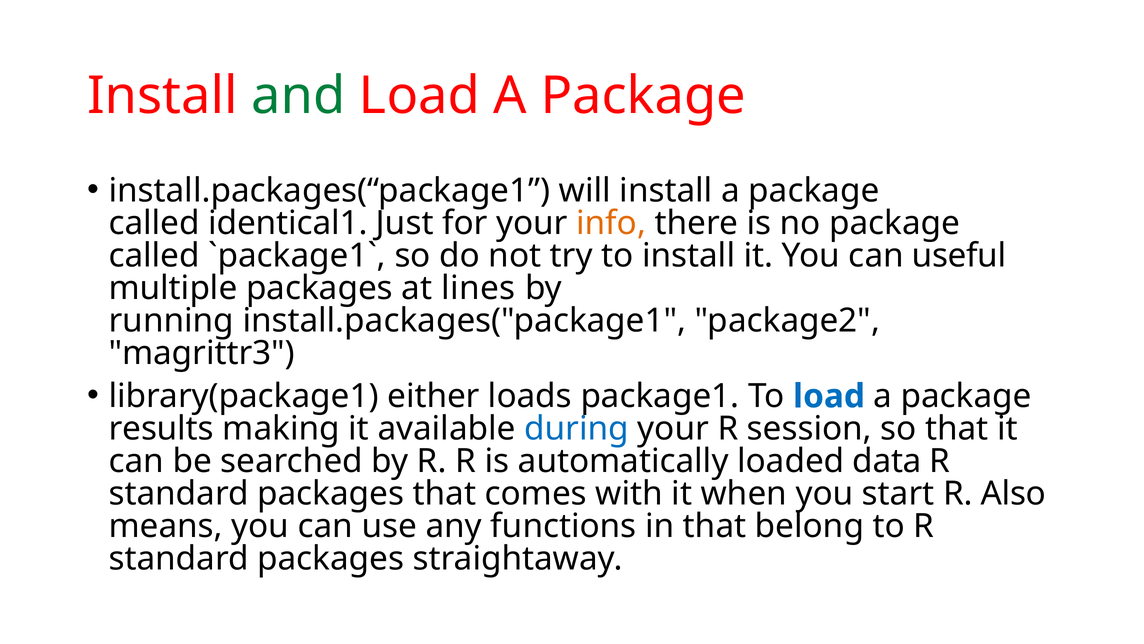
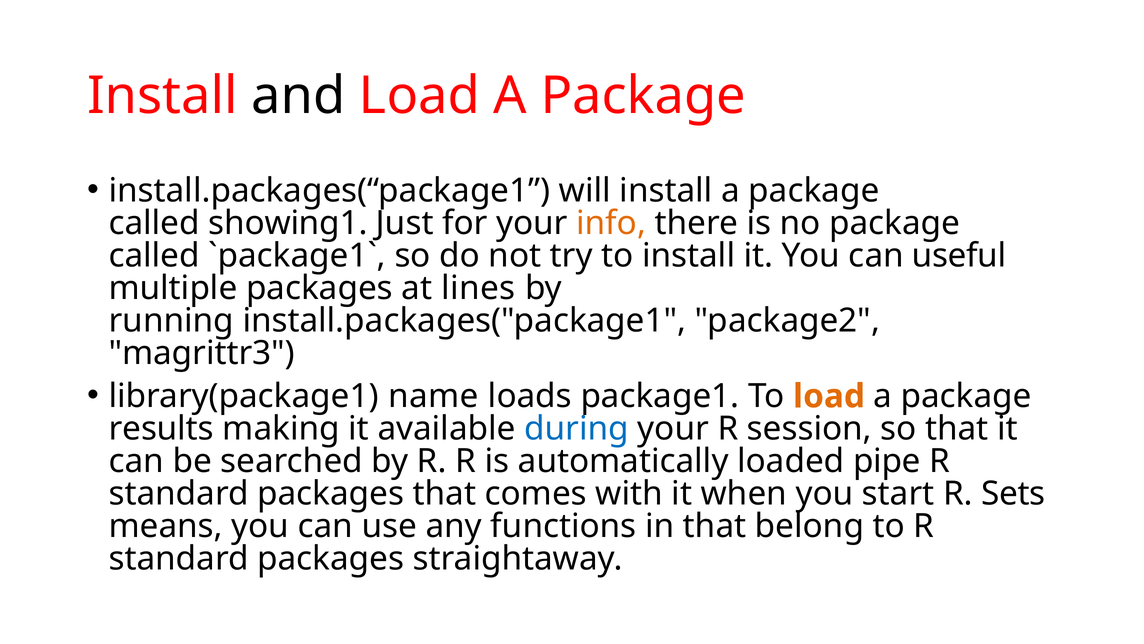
and colour: green -> black
identical1: identical1 -> showing1
either: either -> name
load at (829, 396) colour: blue -> orange
data: data -> pipe
Also: Also -> Sets
